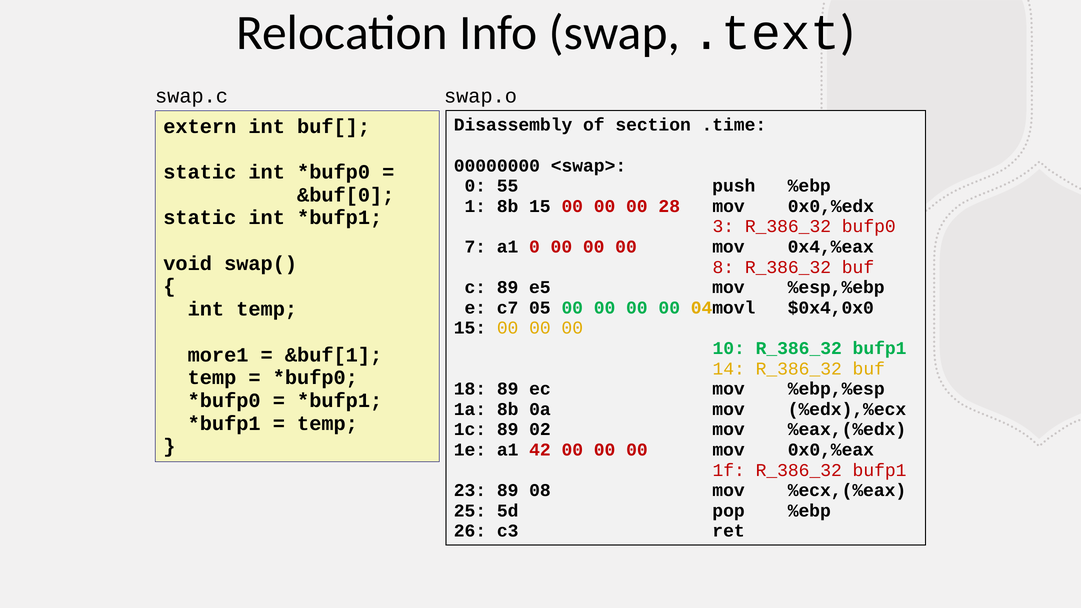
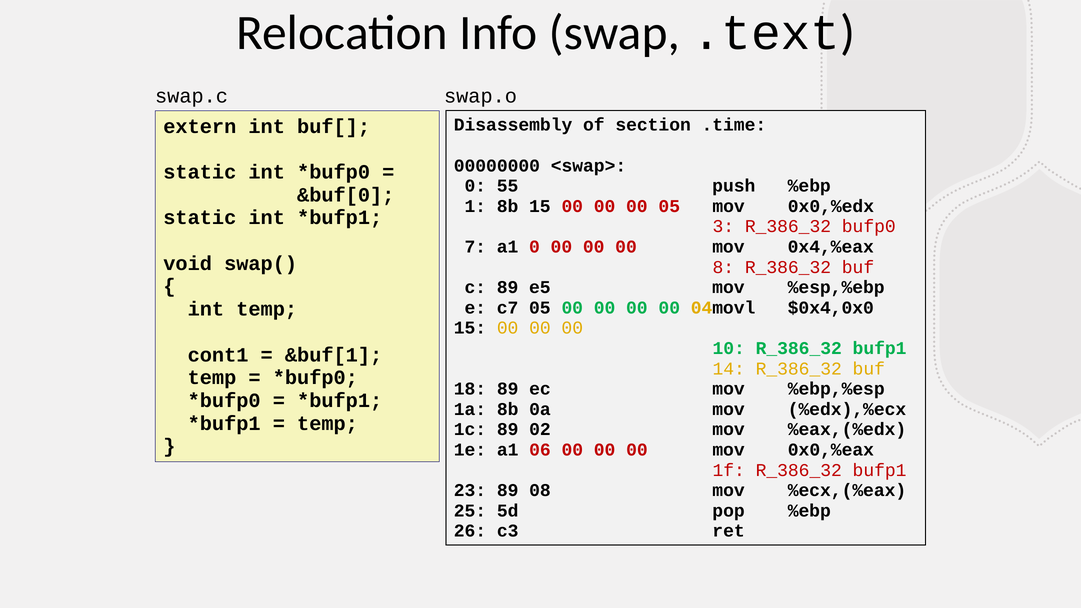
00 28: 28 -> 05
more1: more1 -> cont1
42: 42 -> 06
